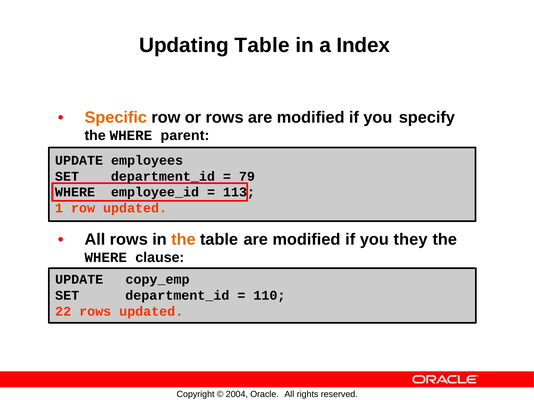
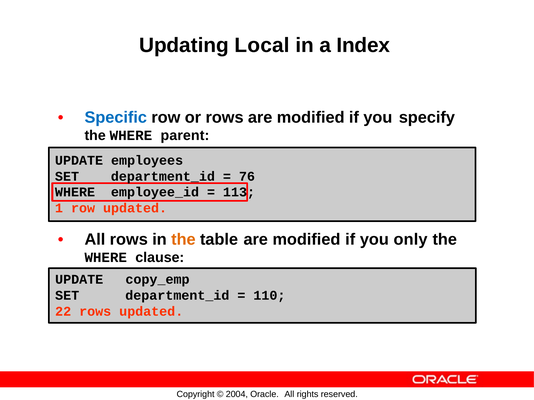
Updating Table: Table -> Local
Specific colour: orange -> blue
79: 79 -> 76
they: they -> only
